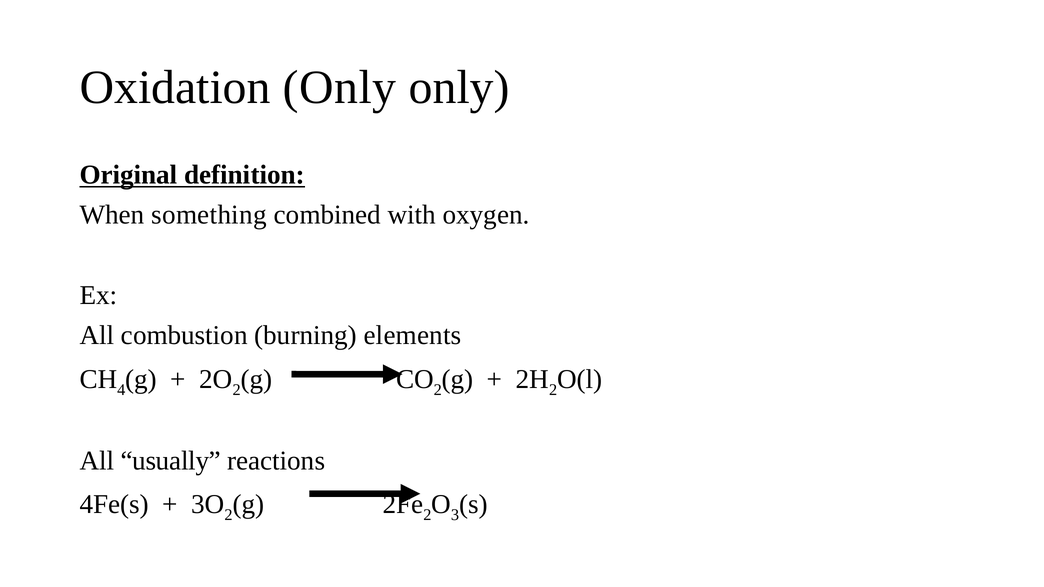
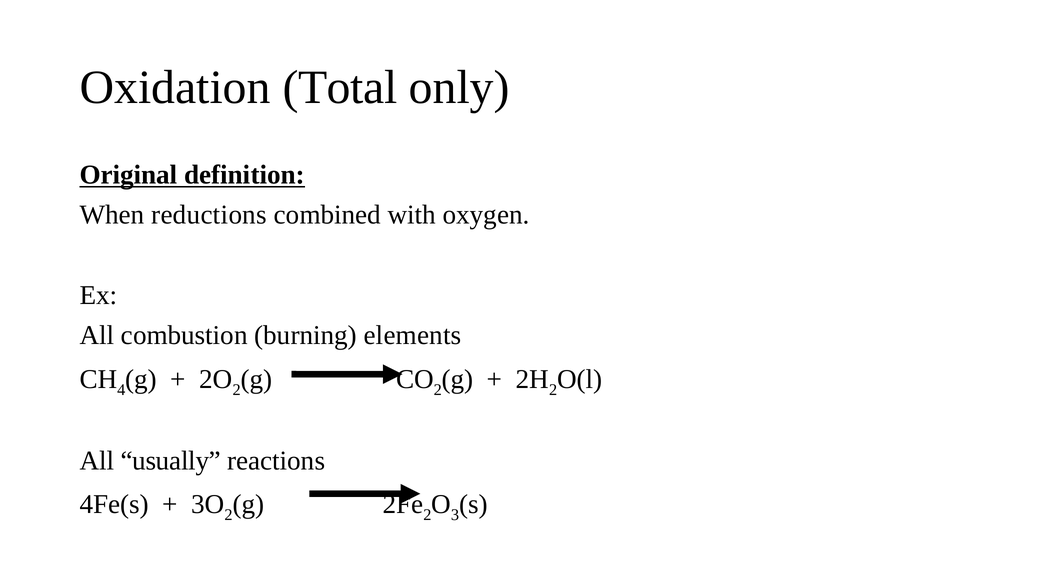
Oxidation Only: Only -> Total
something: something -> reductions
